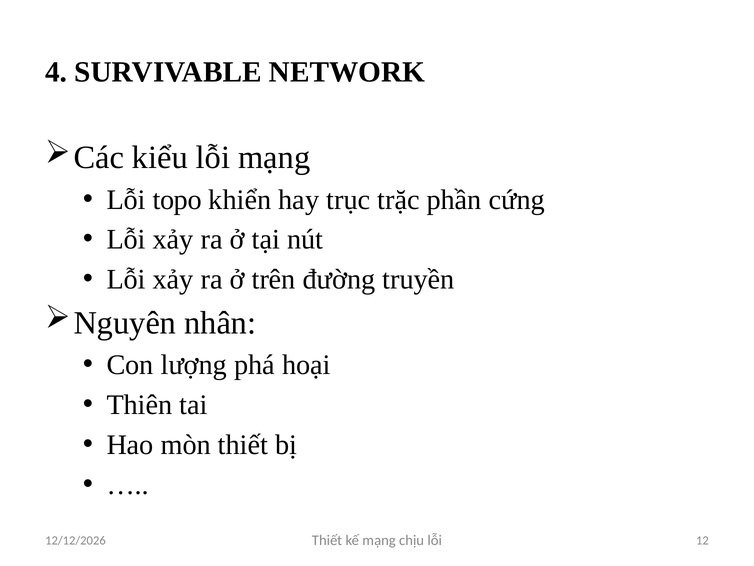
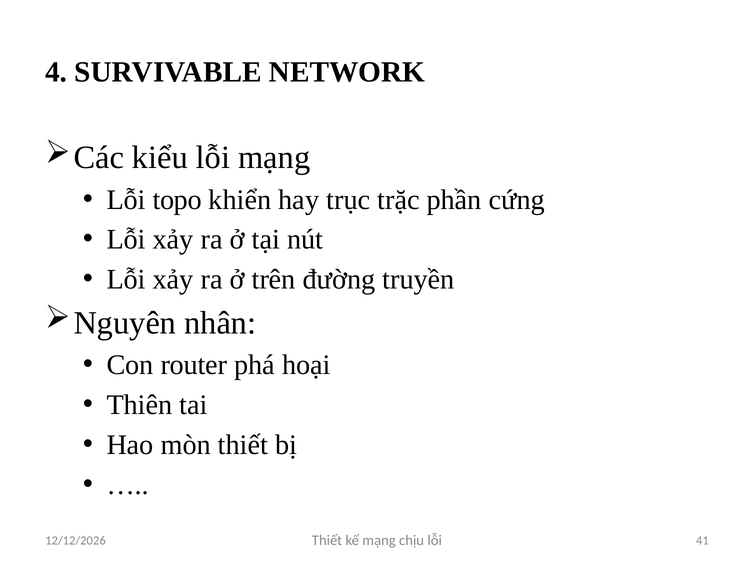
lượng: lượng -> router
12: 12 -> 41
